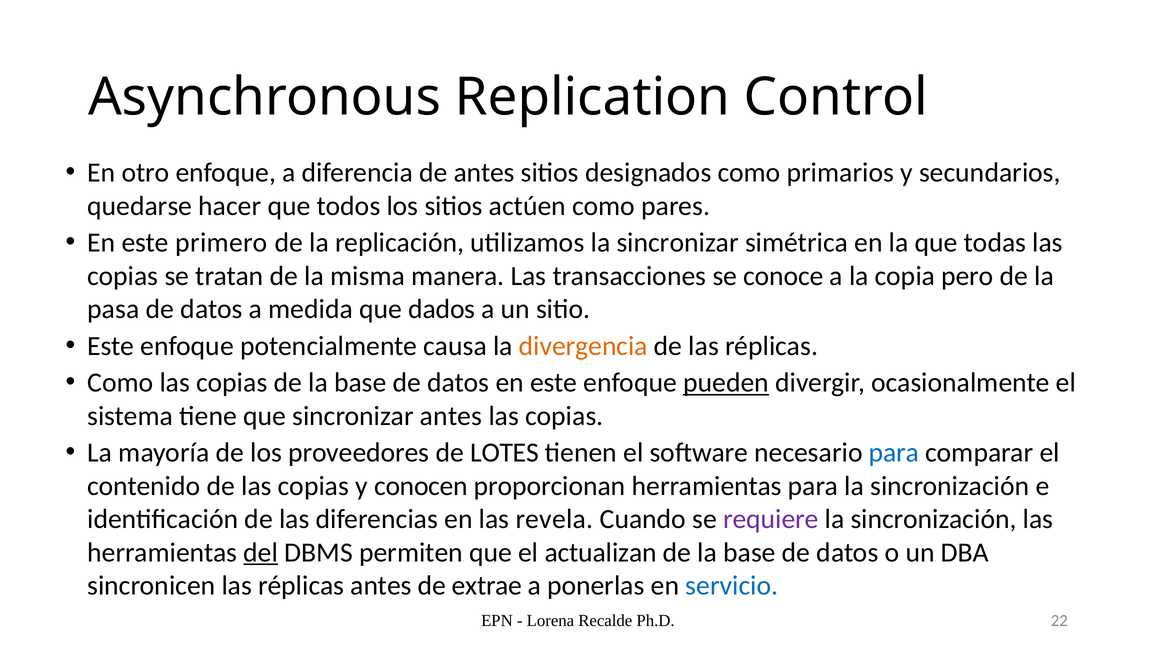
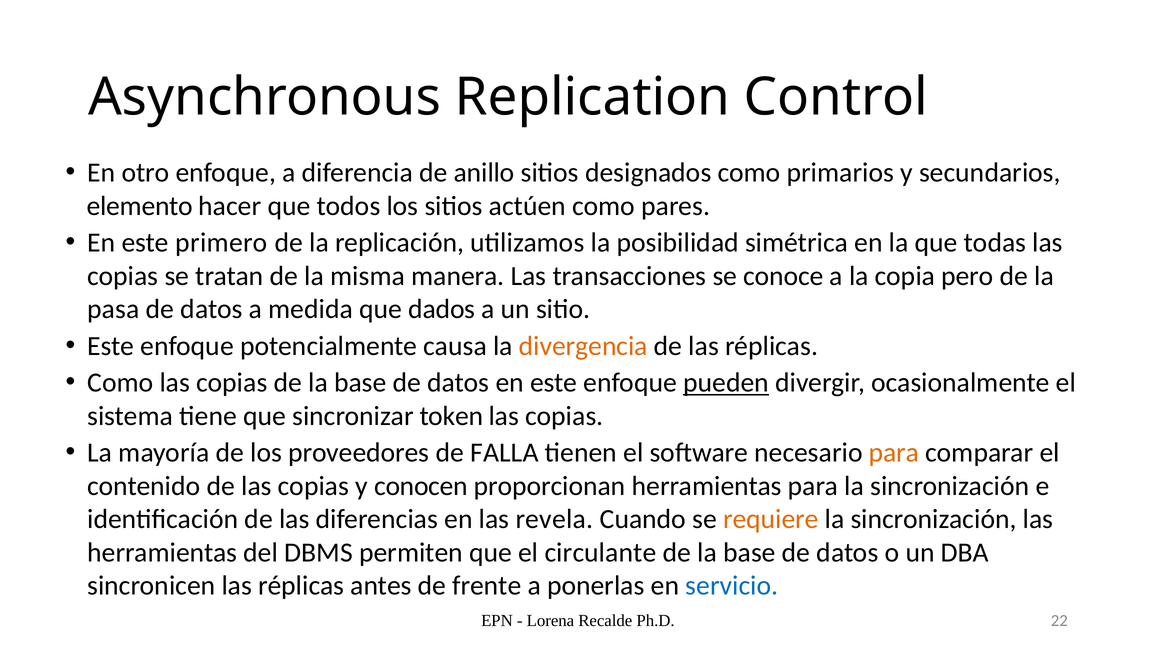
de antes: antes -> anillo
quedarse: quedarse -> elemento
la sincronizar: sincronizar -> posibilidad
sincronizar antes: antes -> token
LOTES: LOTES -> FALLA
para at (894, 453) colour: blue -> orange
requiere colour: purple -> orange
del underline: present -> none
actualizan: actualizan -> circulante
extrae: extrae -> frente
